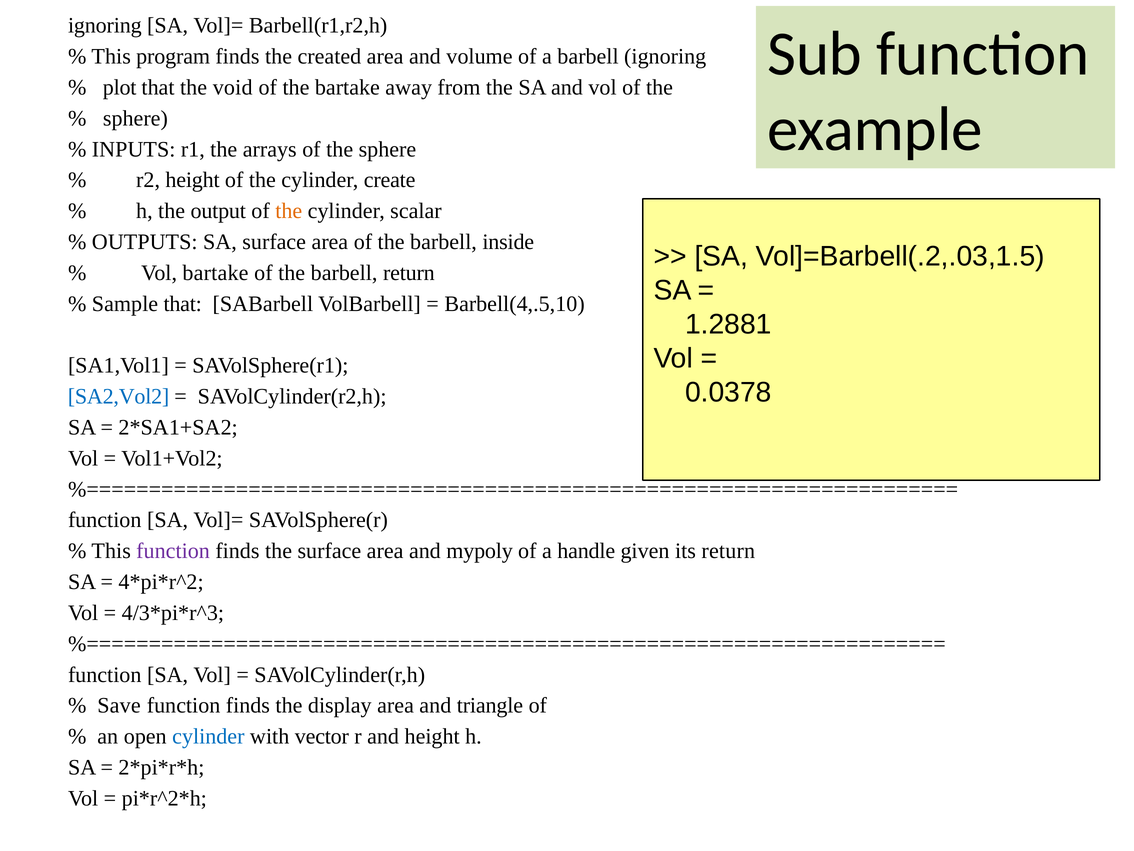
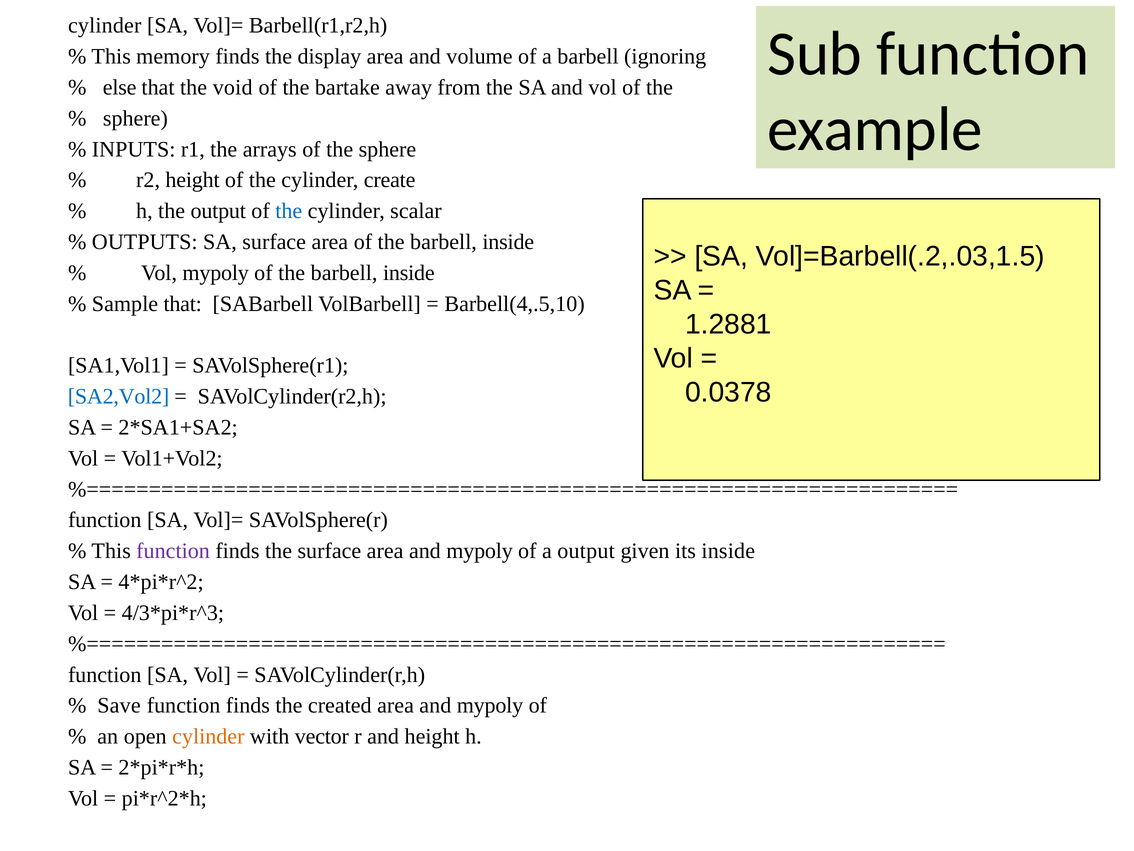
ignoring at (105, 26): ignoring -> cylinder
program: program -> memory
created: created -> display
plot: plot -> else
the at (289, 211) colour: orange -> blue
Vol bartake: bartake -> mypoly
return at (409, 273): return -> inside
a handle: handle -> output
its return: return -> inside
display: display -> created
triangle at (490, 705): triangle -> mypoly
cylinder at (208, 736) colour: blue -> orange
